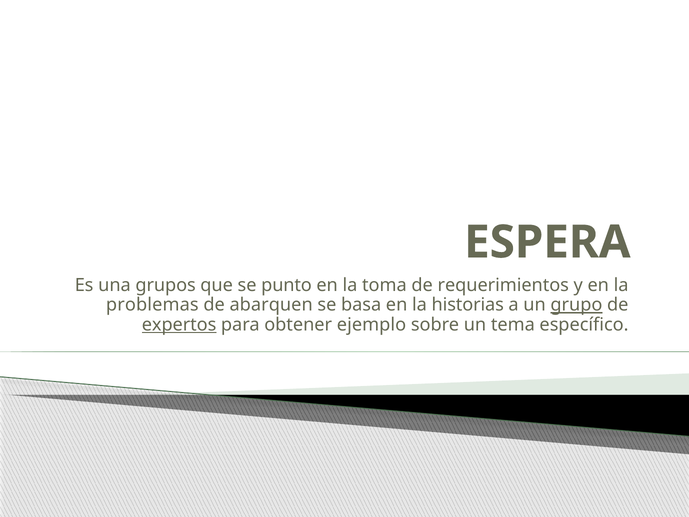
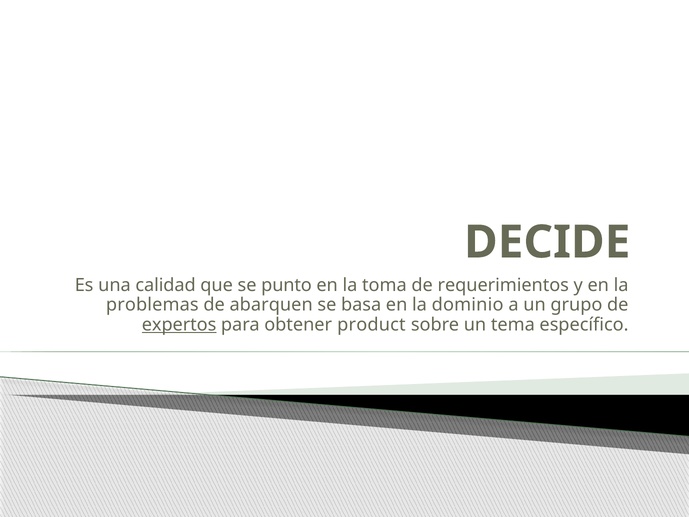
ESPERA: ESPERA -> DECIDE
grupos: grupos -> calidad
historias: historias -> dominio
grupo underline: present -> none
ejemplo: ejemplo -> product
